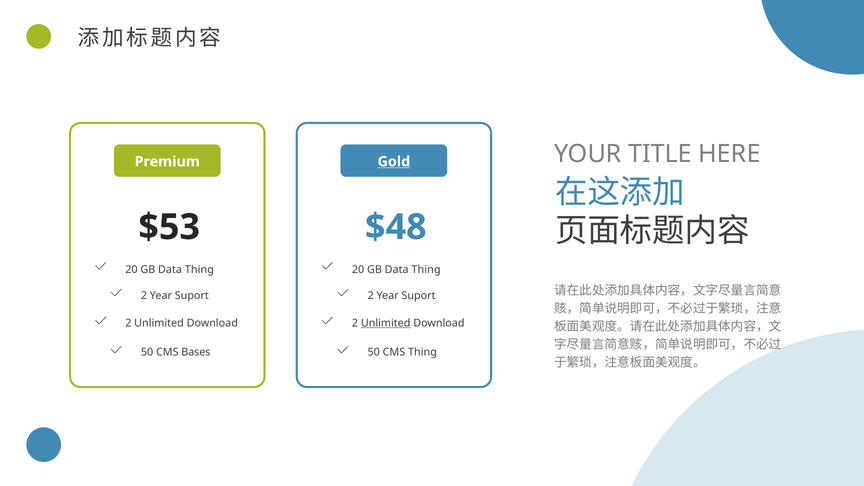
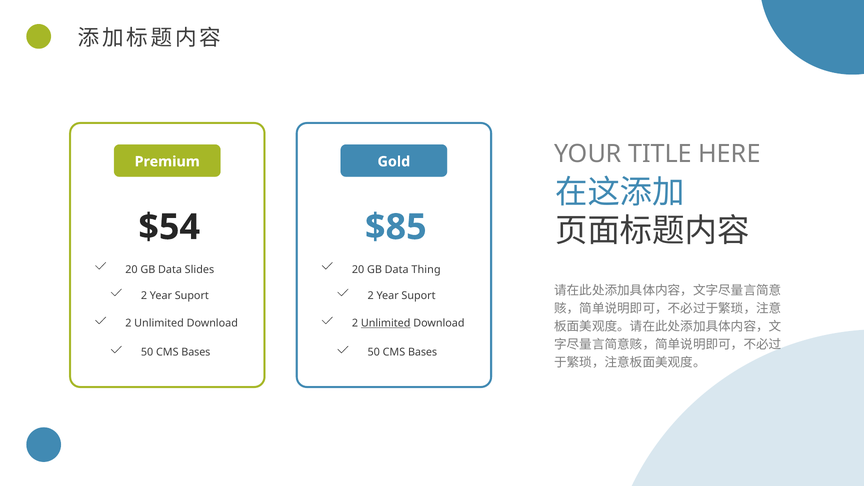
Gold underline: present -> none
$53: $53 -> $54
$48: $48 -> $85
Thing at (199, 270): Thing -> Slides
Thing at (422, 352): Thing -> Bases
